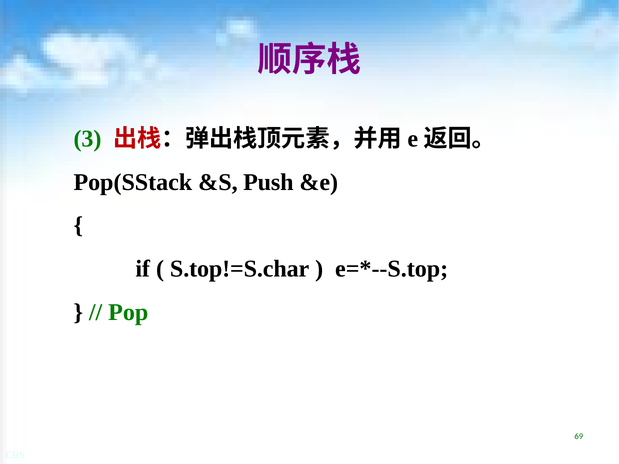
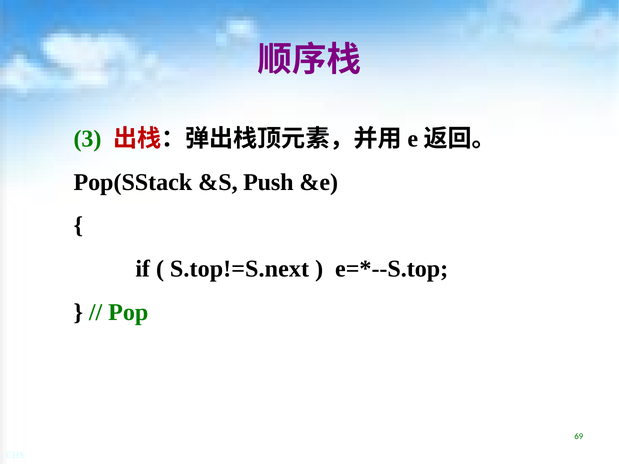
S.top!=S.char: S.top!=S.char -> S.top!=S.next
